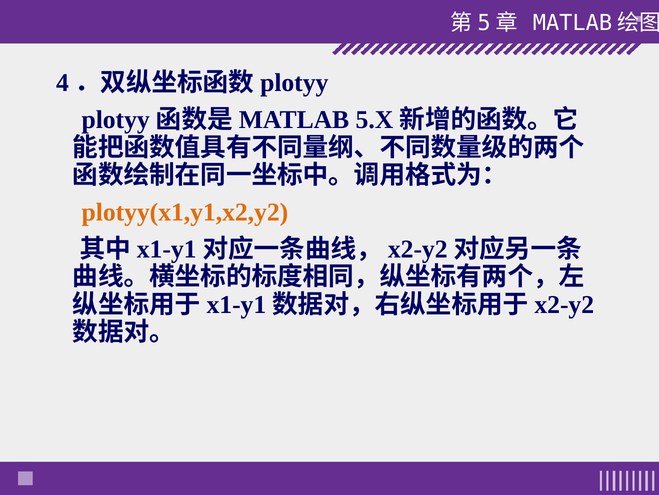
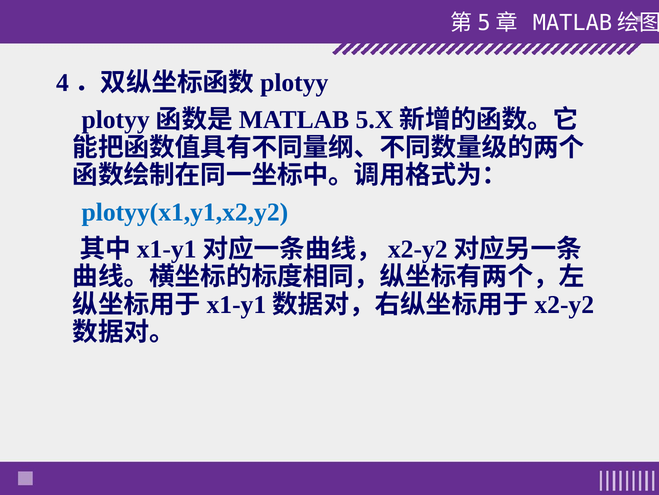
plotyy(x1,y1,x2,y2 colour: orange -> blue
